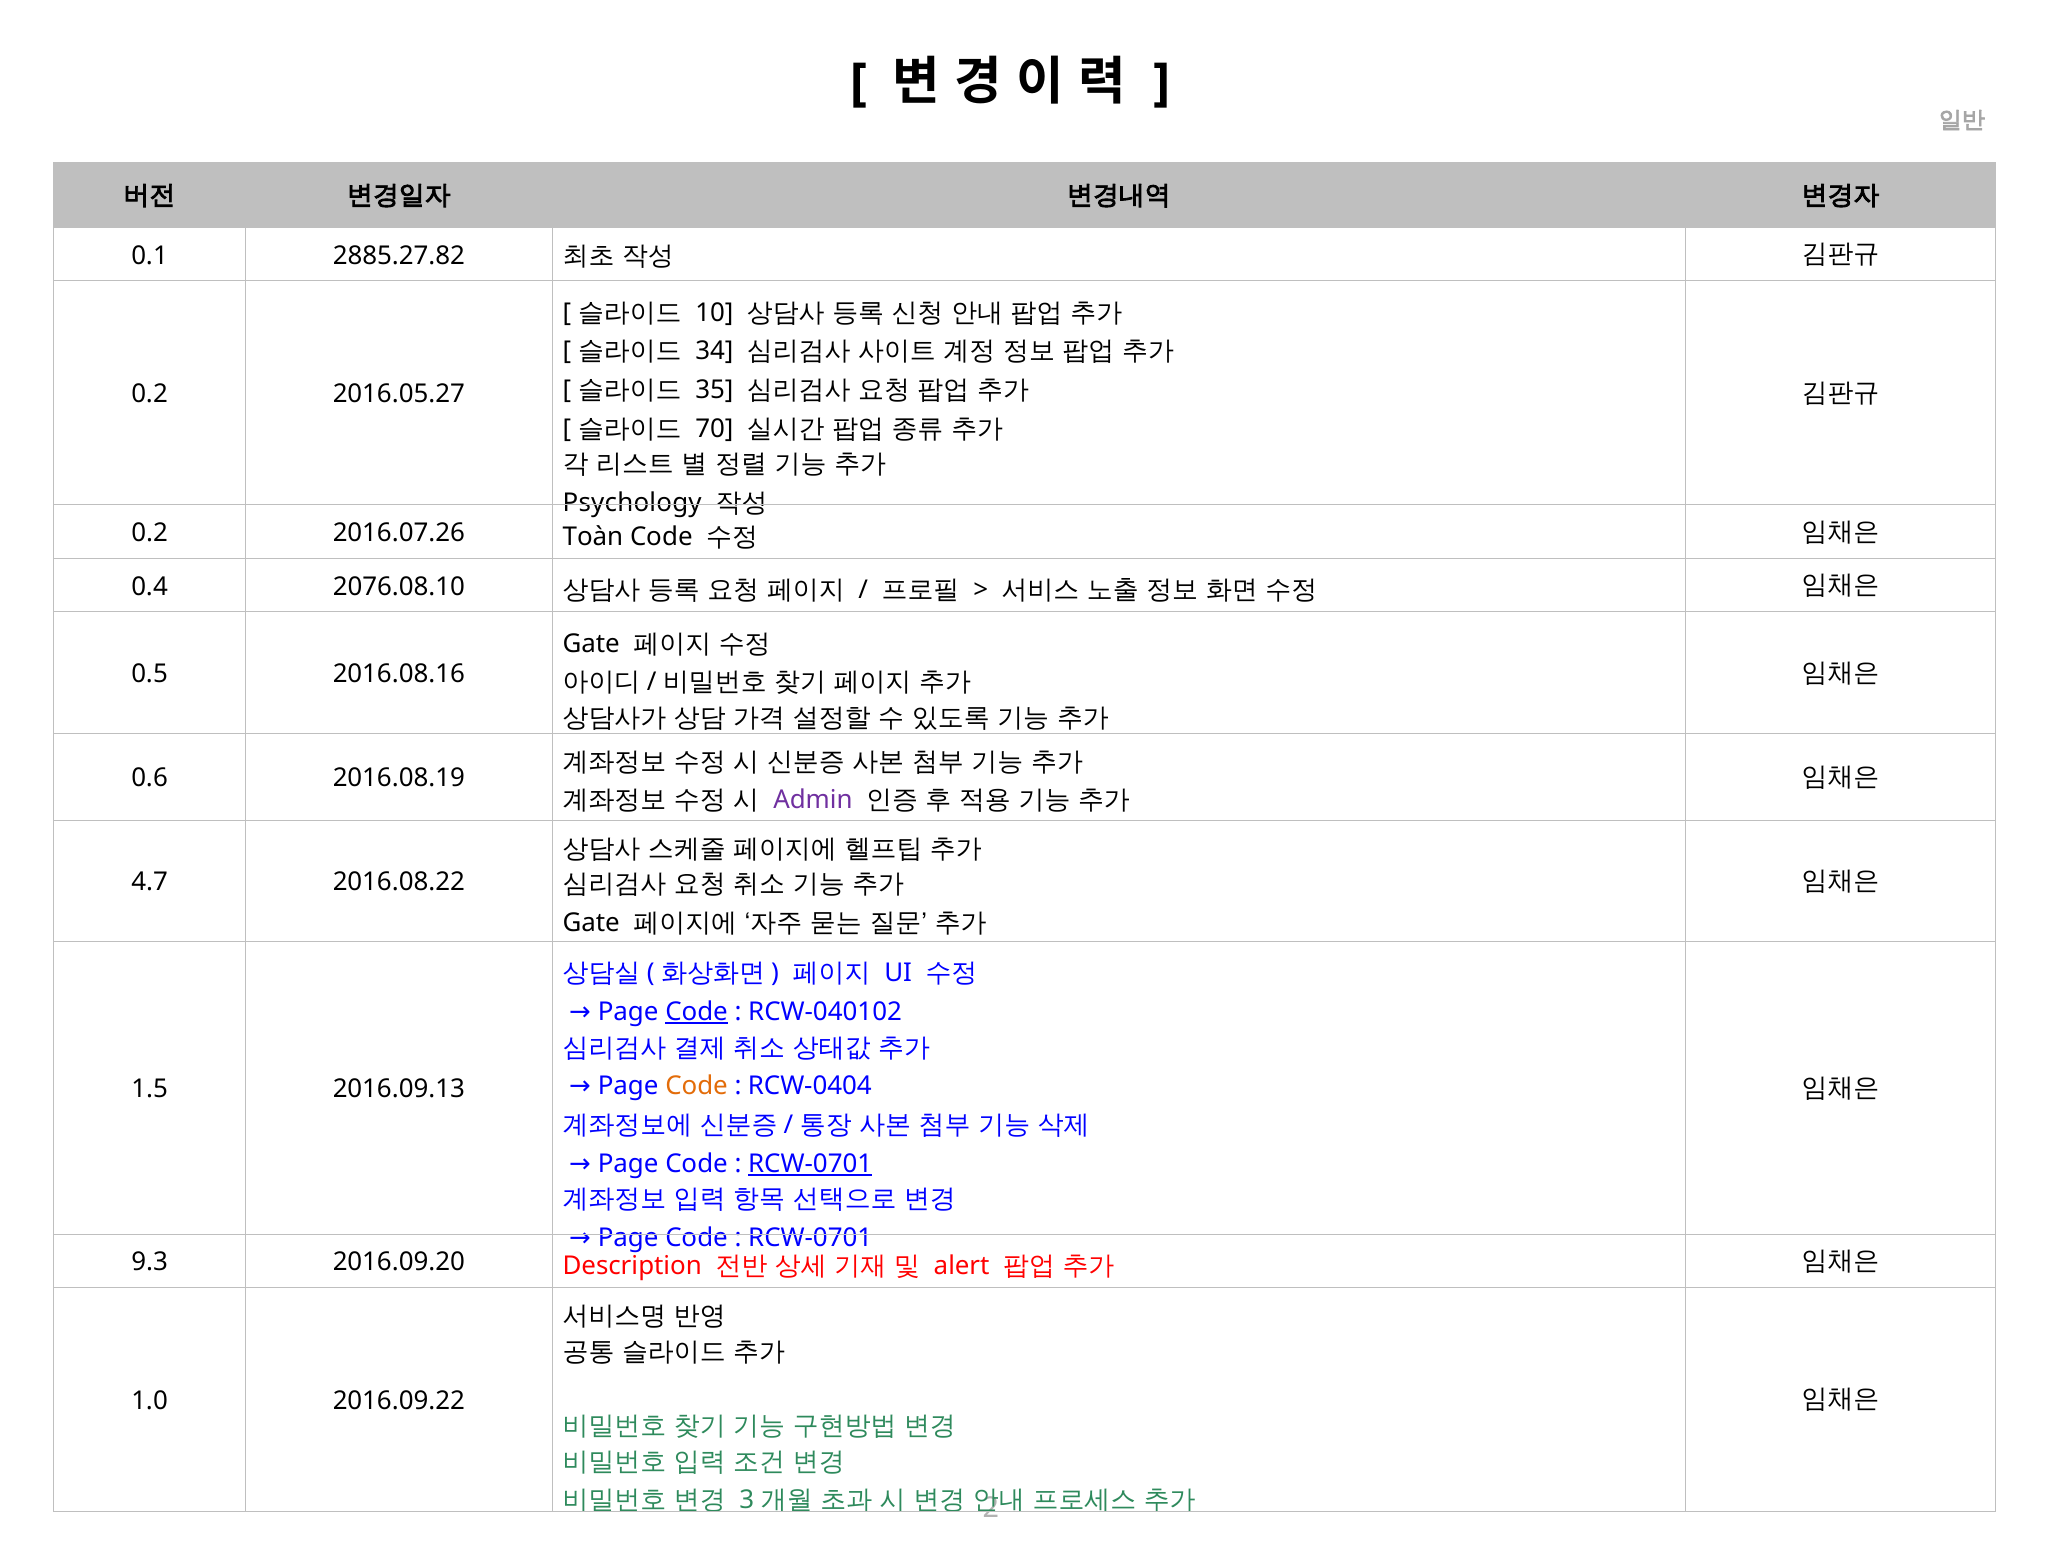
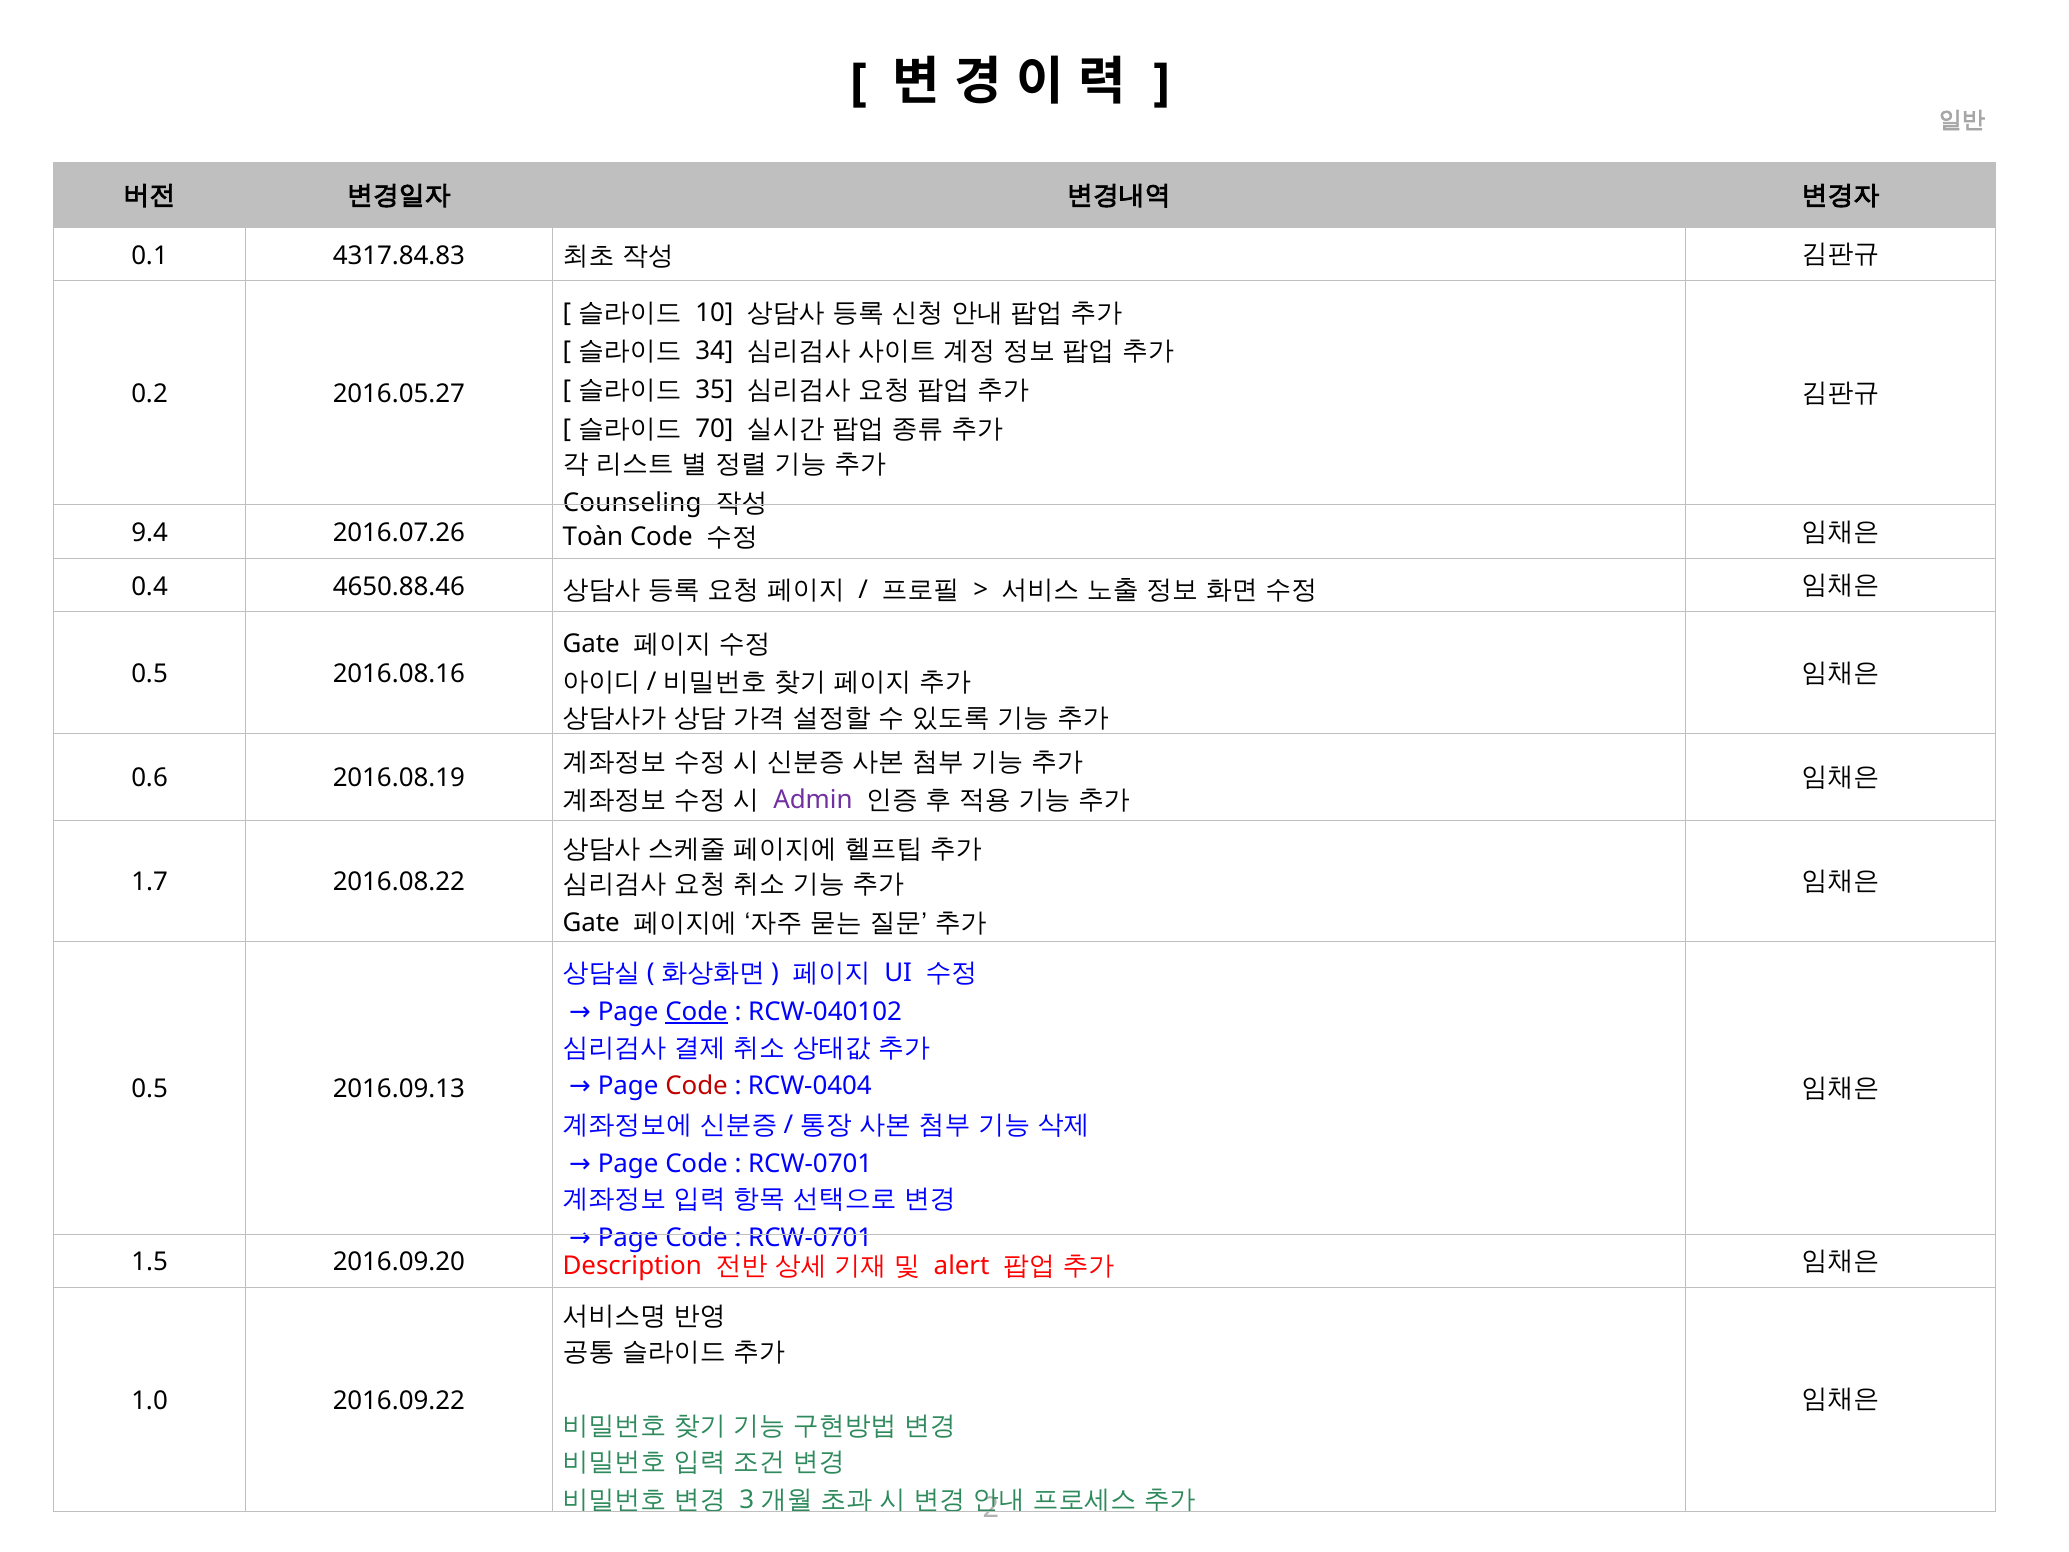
2885.27.82: 2885.27.82 -> 4317.84.83
Psychology: Psychology -> Counseling
0.2 at (150, 533): 0.2 -> 9.4
2076.08.10: 2076.08.10 -> 4650.88.46
4.7: 4.7 -> 1.7
Code at (697, 1086) colour: orange -> red
1.5 at (150, 1089): 1.5 -> 0.5
RCW-0701 at (810, 1163) underline: present -> none
9.3: 9.3 -> 1.5
